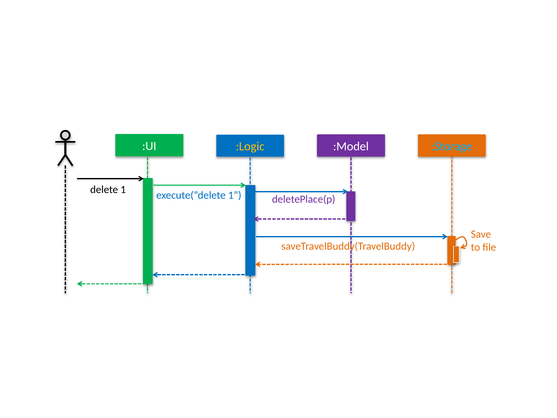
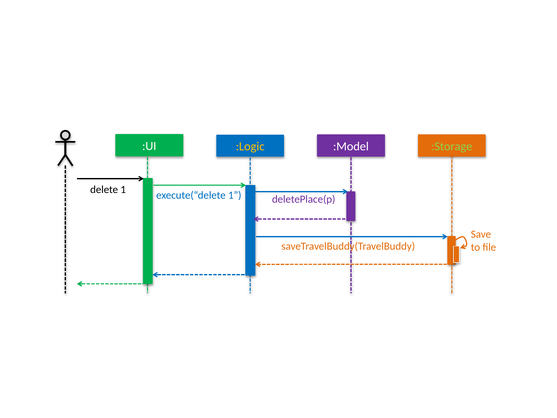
:Storage colour: light blue -> light green
